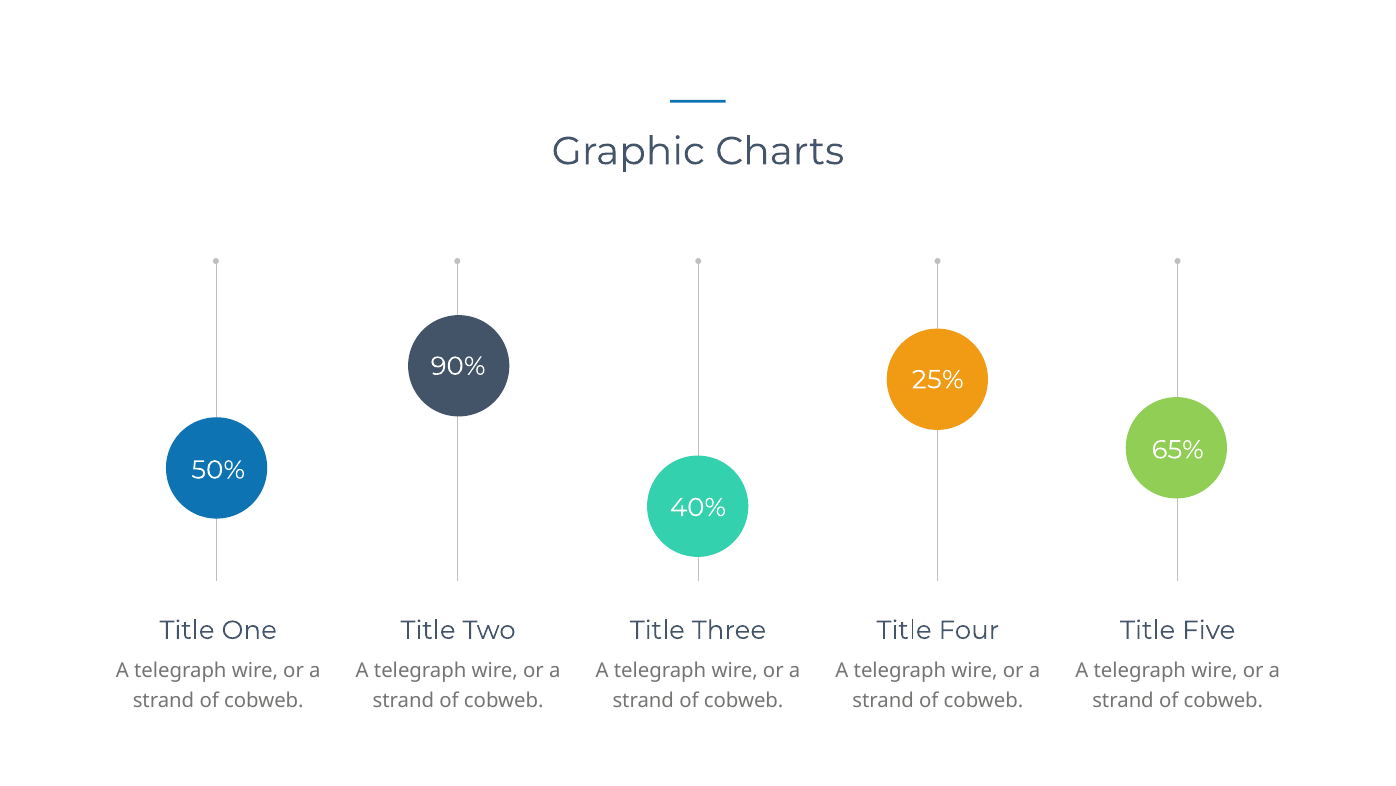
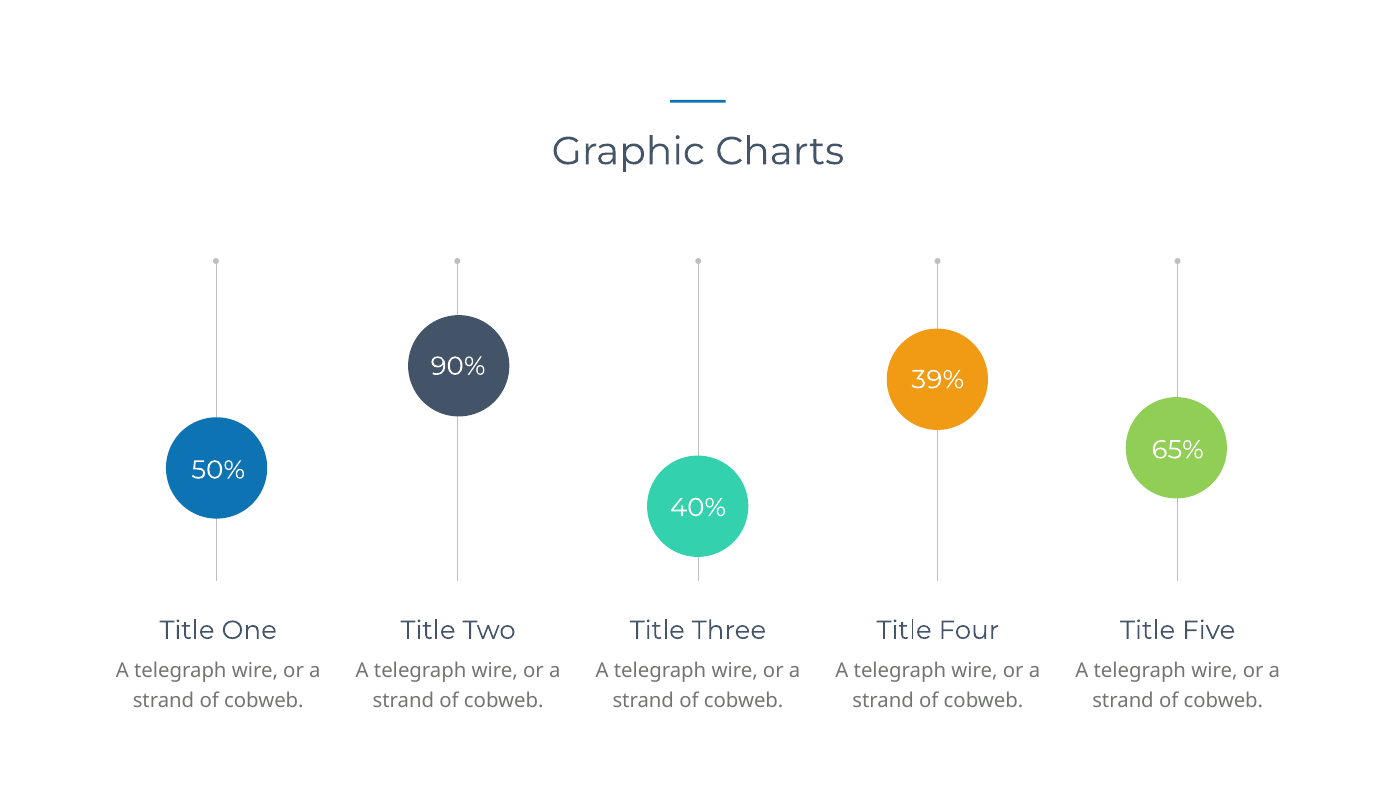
25%: 25% -> 39%
